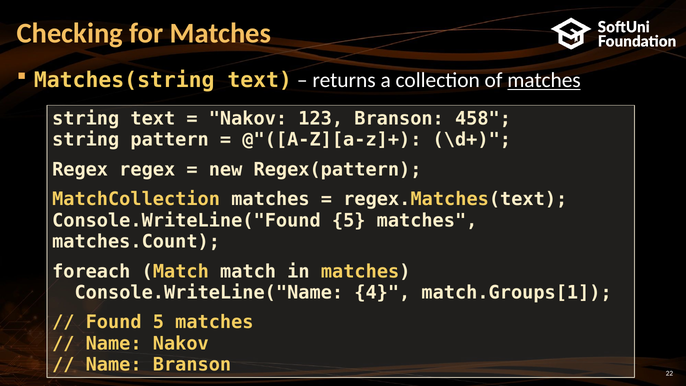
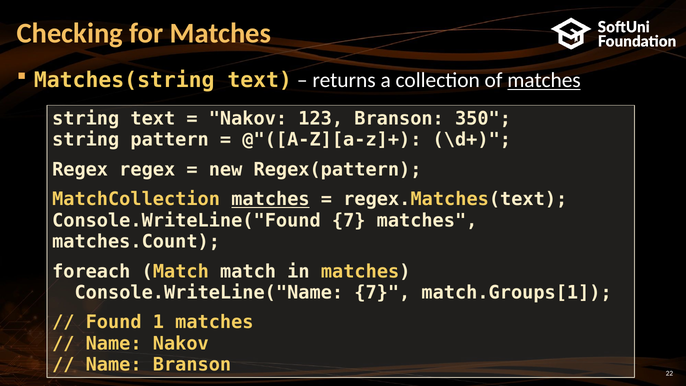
458: 458 -> 350
matches at (270, 199) underline: none -> present
Console.WriteLine("Found 5: 5 -> 7
Console.WriteLine("Name 4: 4 -> 7
Found 5: 5 -> 1
